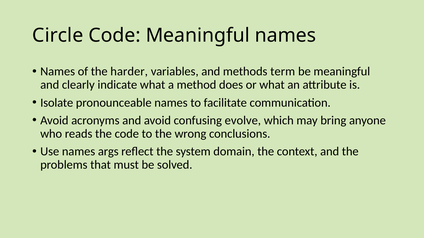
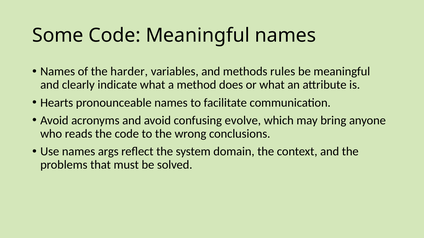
Circle: Circle -> Some
term: term -> rules
Isolate: Isolate -> Hearts
